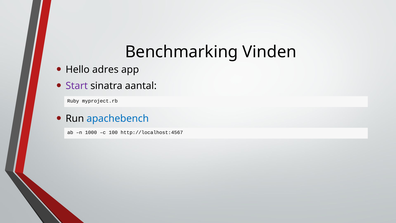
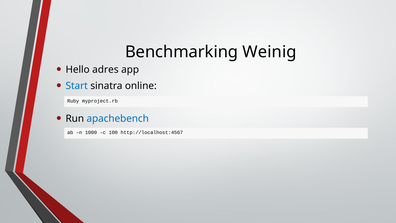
Vinden: Vinden -> Weinig
Start colour: purple -> blue
aantal: aantal -> online
